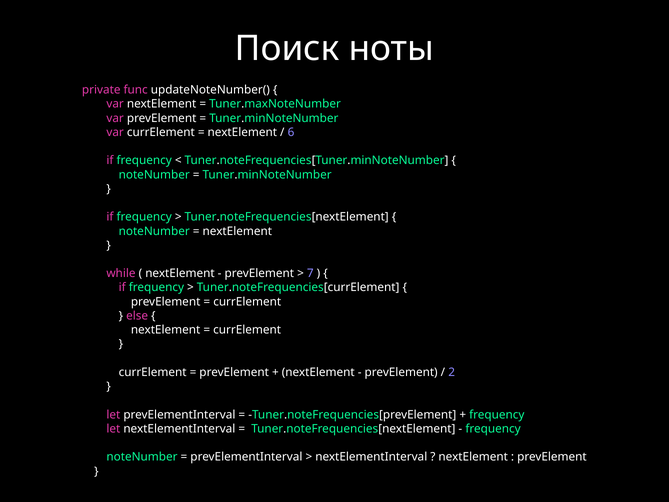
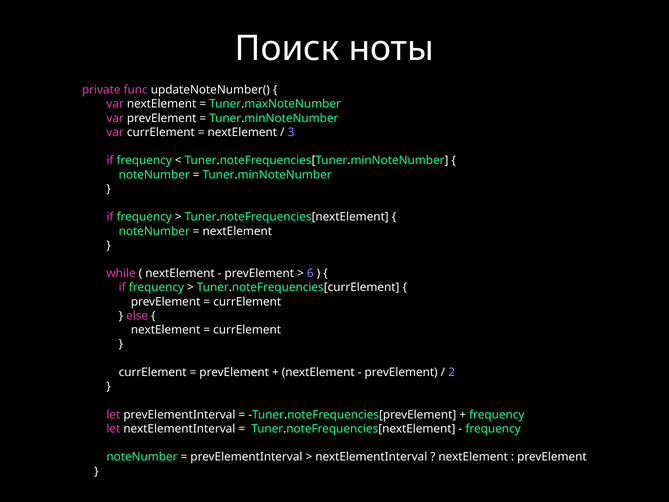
6: 6 -> 3
7: 7 -> 6
